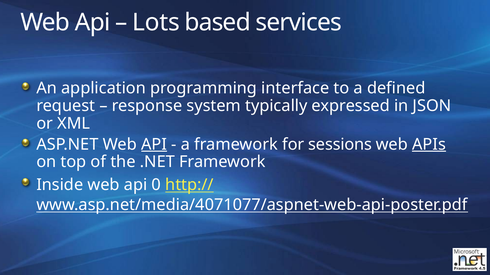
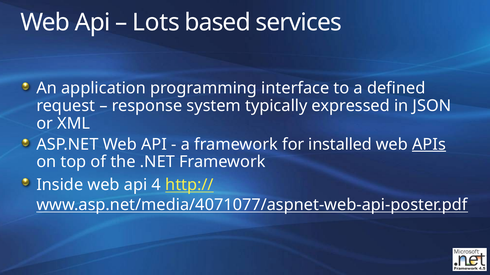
API at (154, 145) underline: present -> none
sessions: sessions -> installed
0: 0 -> 4
